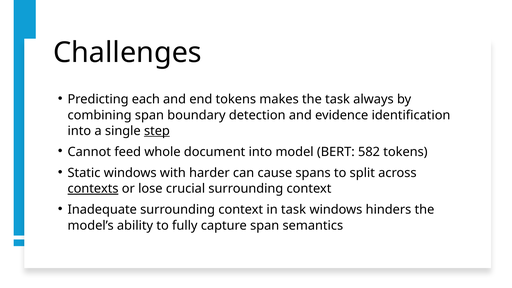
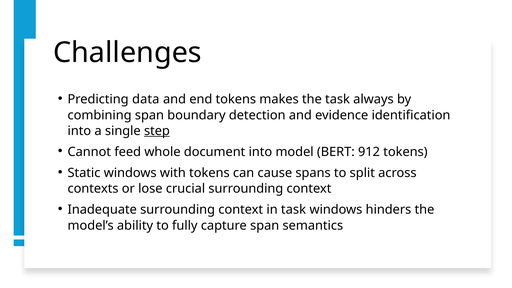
each: each -> data
582: 582 -> 912
with harder: harder -> tokens
contexts underline: present -> none
